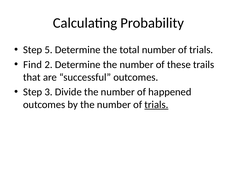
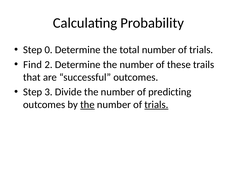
5: 5 -> 0
happened: happened -> predicting
the at (87, 105) underline: none -> present
